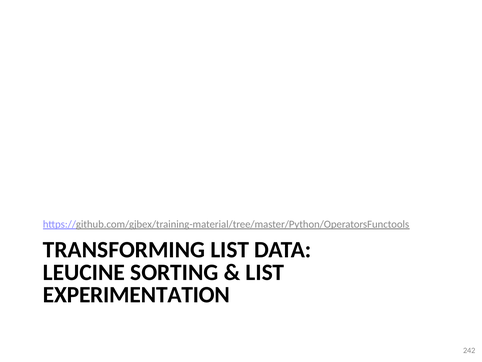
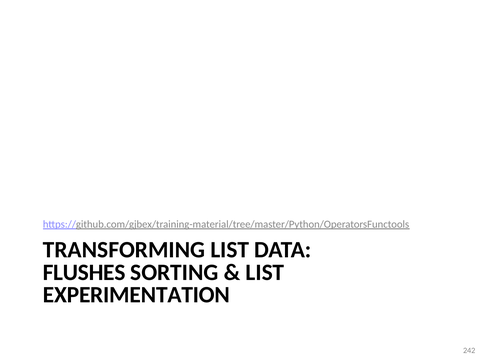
LEUCINE: LEUCINE -> FLUSHES
